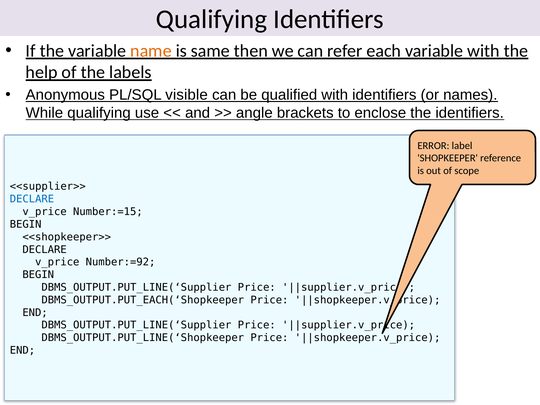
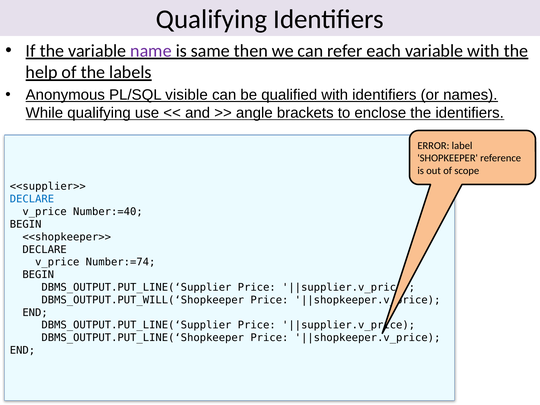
name colour: orange -> purple
Number:=15: Number:=15 -> Number:=40
Number:=92: Number:=92 -> Number:=74
DBMS_OUTPUT.PUT_EACH(‘Shopkeeper: DBMS_OUTPUT.PUT_EACH(‘Shopkeeper -> DBMS_OUTPUT.PUT_WILL(‘Shopkeeper
